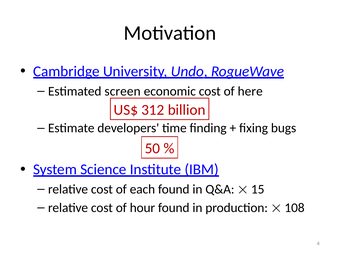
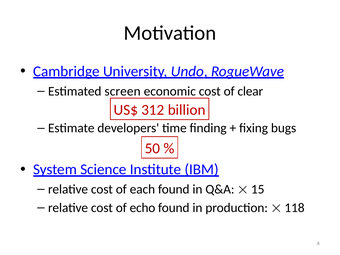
here: here -> clear
hour: hour -> echo
108: 108 -> 118
